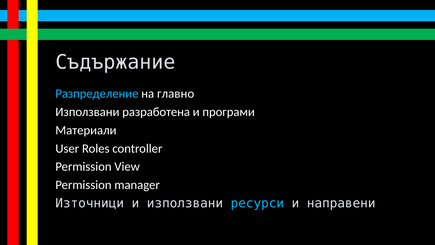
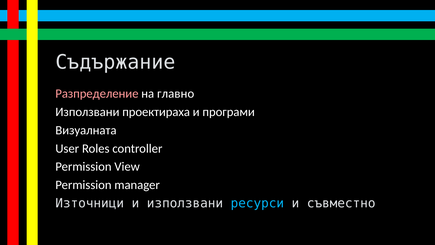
Разпределение colour: light blue -> pink
разработена: разработена -> проектираха
Материали: Материали -> Визуалната
направени: направени -> съвместно
